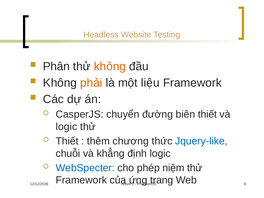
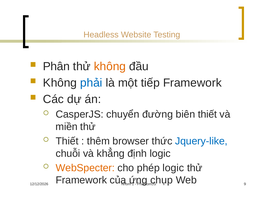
phải colour: orange -> blue
liệu: liệu -> tiếp
logic at (66, 127): logic -> miền
chương: chương -> browser
WebSpecter colour: blue -> orange
phép niệm: niệm -> logic
trang: trang -> chụp
